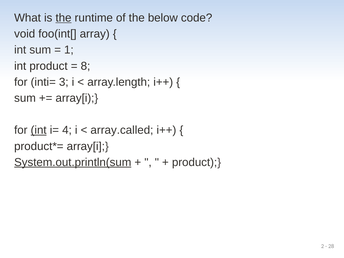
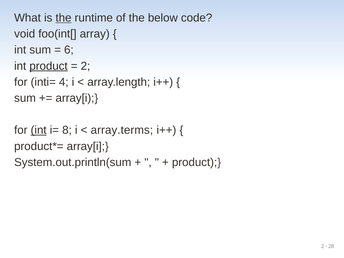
1: 1 -> 6
product at (49, 66) underline: none -> present
8 at (85, 66): 8 -> 2
3: 3 -> 4
4: 4 -> 8
array.called: array.called -> array.terms
System.out.println(sum underline: present -> none
